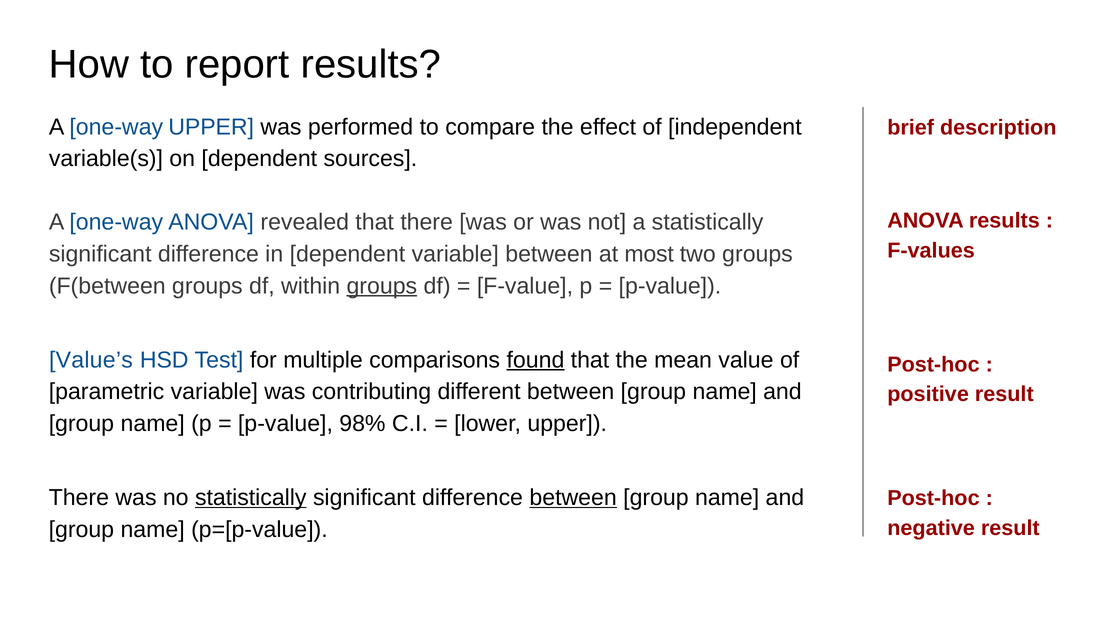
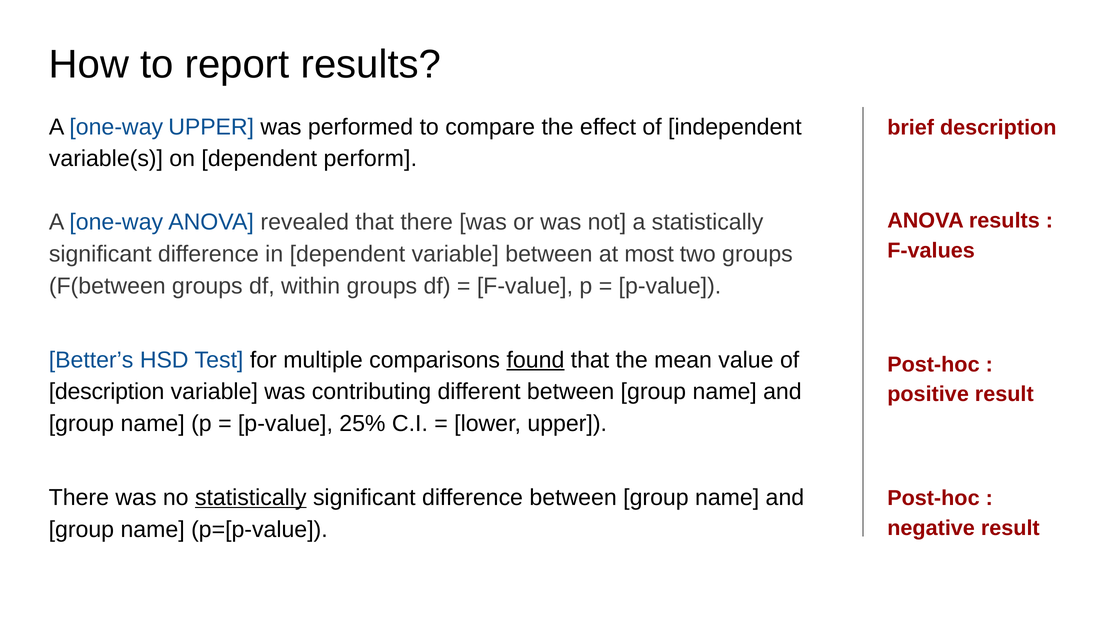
sources: sources -> perform
groups at (382, 286) underline: present -> none
Value’s: Value’s -> Better’s
parametric at (106, 392): parametric -> description
98%: 98% -> 25%
between at (573, 498) underline: present -> none
